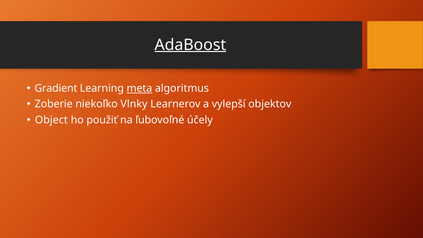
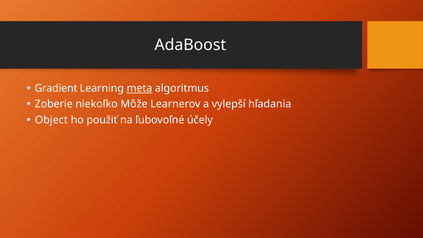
AdaBoost underline: present -> none
Vlnky: Vlnky -> Môže
objektov: objektov -> hľadania
